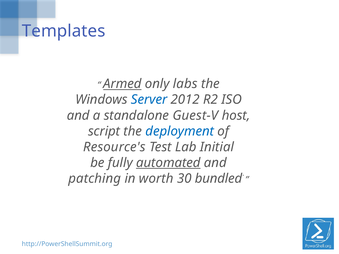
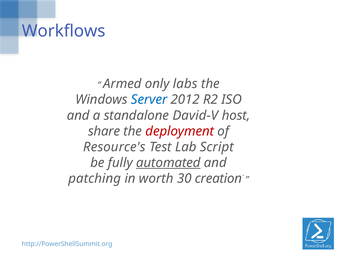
Templates: Templates -> Workflows
Armed underline: present -> none
Guest-V: Guest-V -> David-V
script: script -> share
deployment colour: blue -> red
Initial: Initial -> Script
bundled: bundled -> creation
